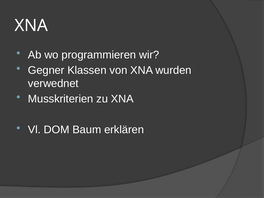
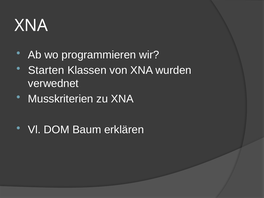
Gegner: Gegner -> Starten
